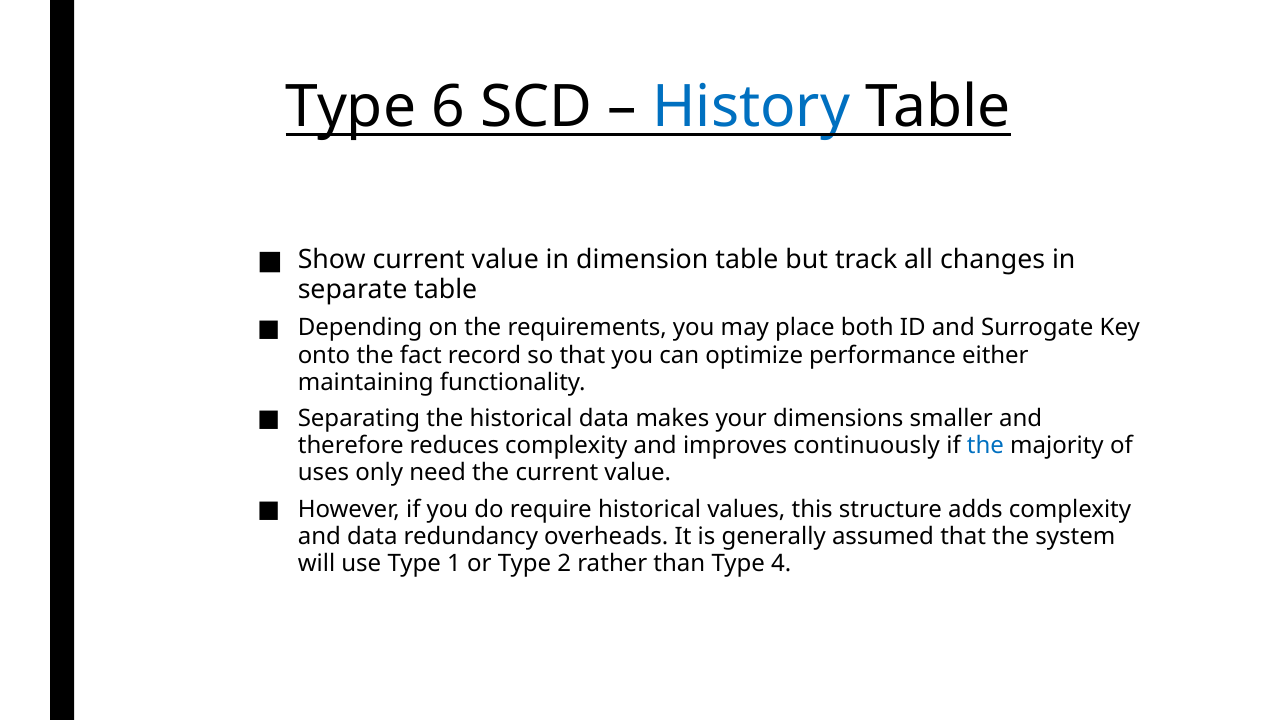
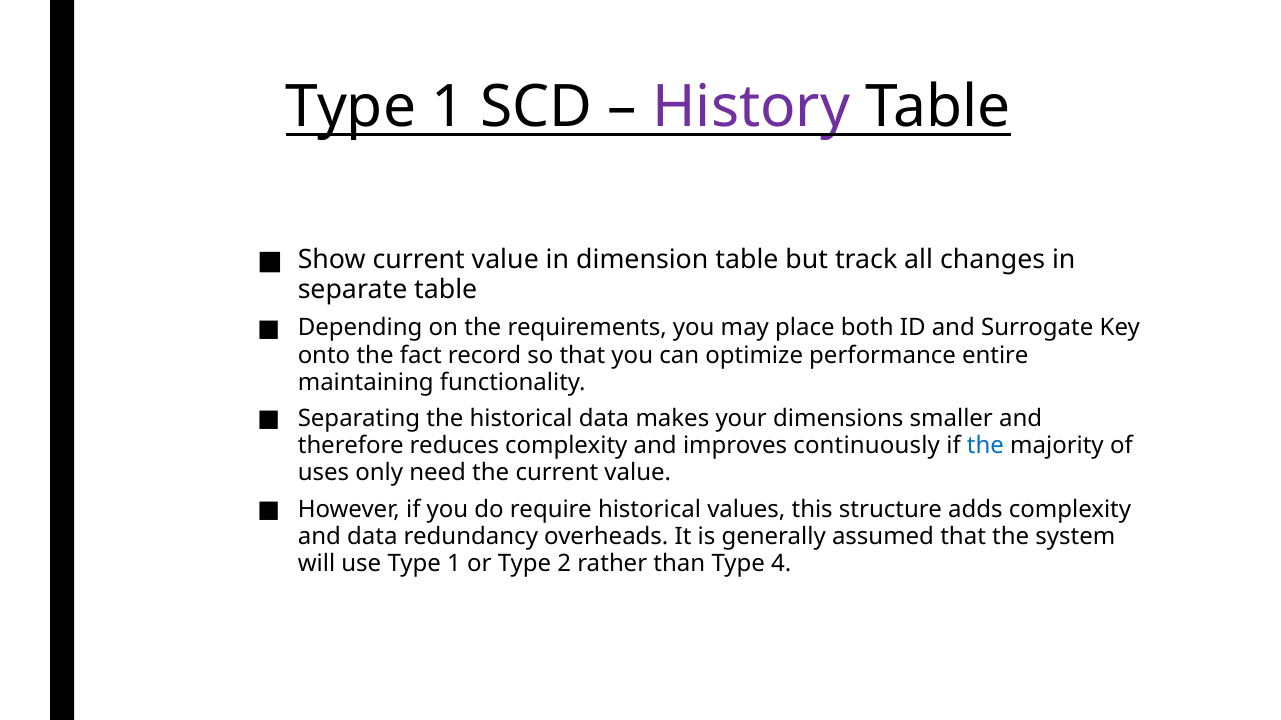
6 at (448, 108): 6 -> 1
History colour: blue -> purple
either: either -> entire
